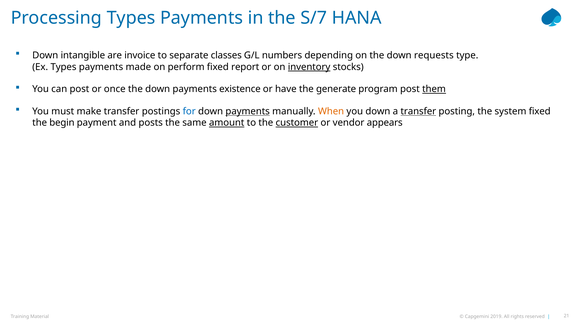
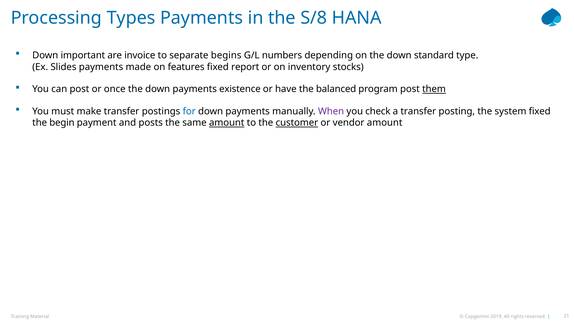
S/7: S/7 -> S/8
intangible: intangible -> important
classes: classes -> begins
requests: requests -> standard
Ex Types: Types -> Slides
perform: perform -> features
inventory underline: present -> none
generate: generate -> balanced
payments at (248, 111) underline: present -> none
When colour: orange -> purple
you down: down -> check
transfer at (418, 111) underline: present -> none
vendor appears: appears -> amount
